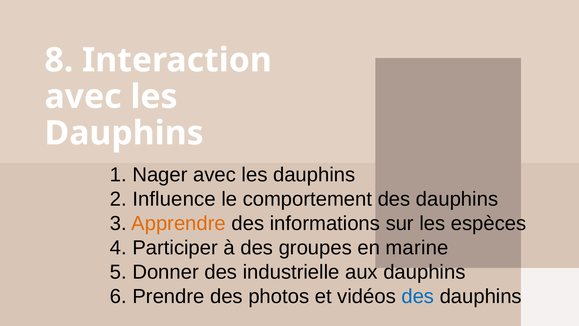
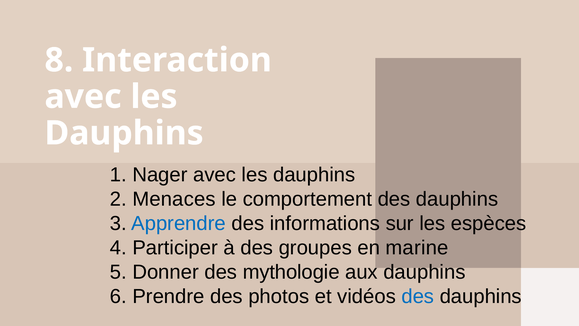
Influence: Influence -> Menaces
Apprendre colour: orange -> blue
industrielle: industrielle -> mythologie
